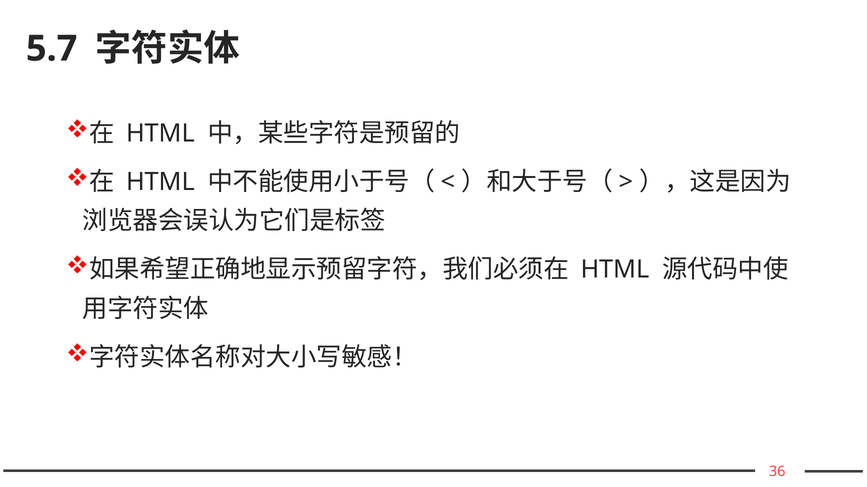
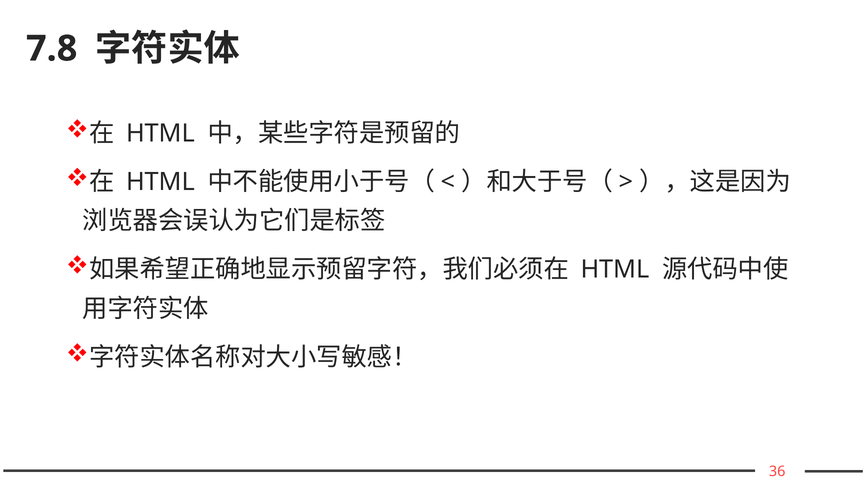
5.7: 5.7 -> 7.8
